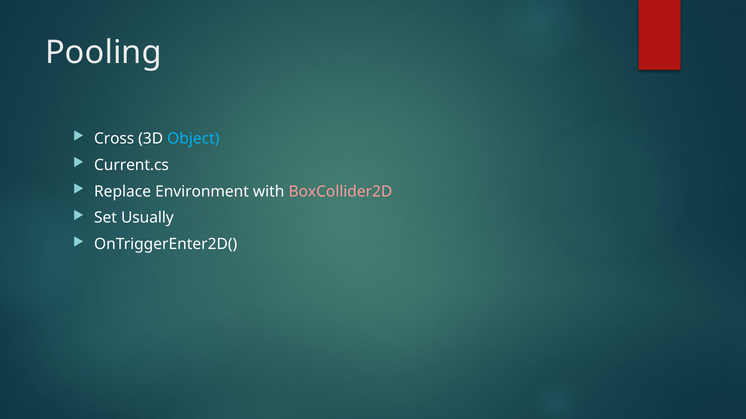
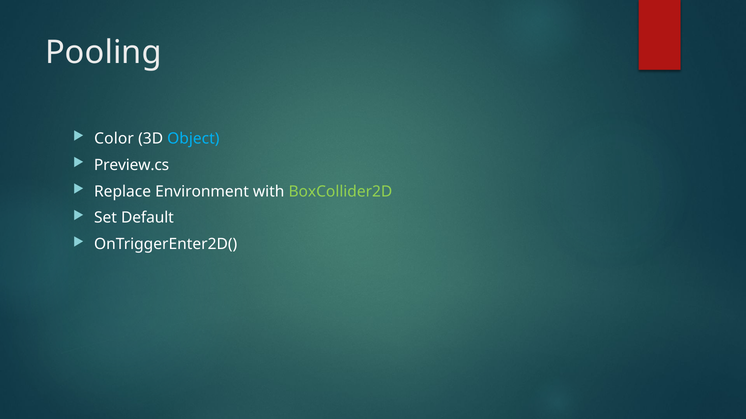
Cross: Cross -> Color
Current.cs: Current.cs -> Preview.cs
BoxCollider2D colour: pink -> light green
Usually: Usually -> Default
